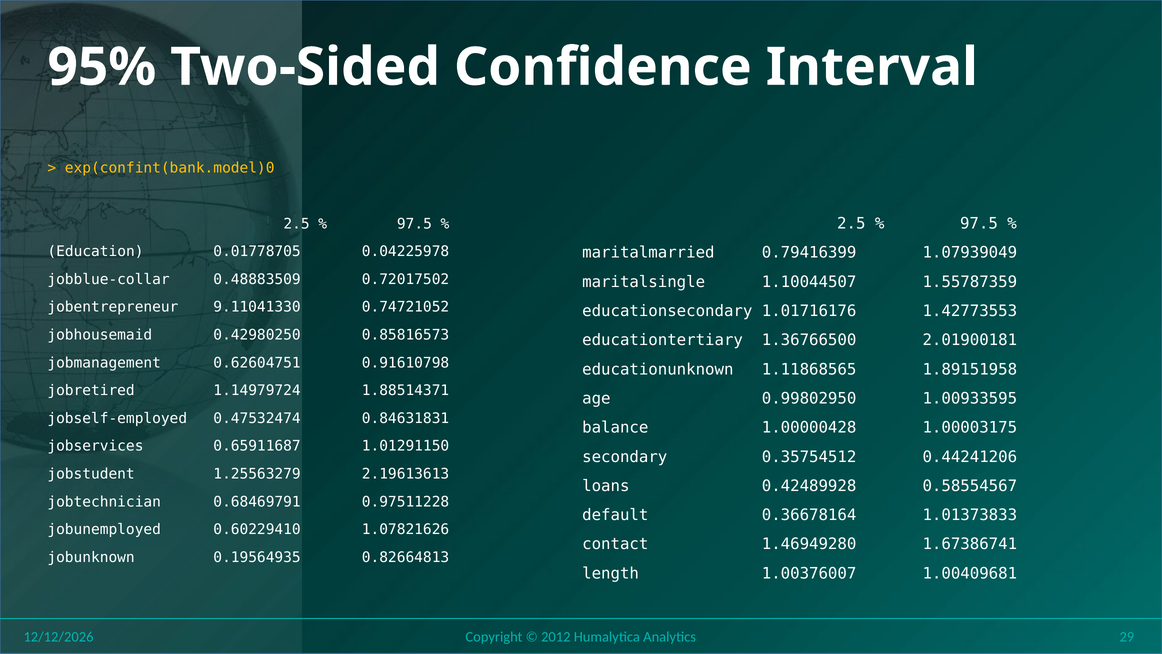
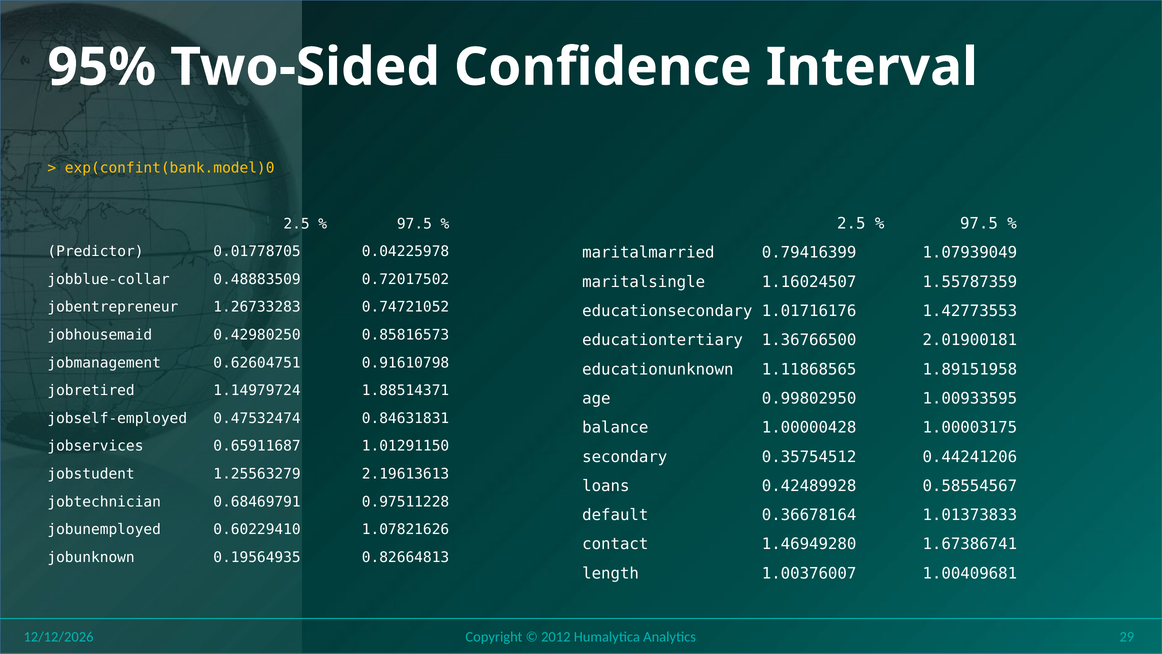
Education: Education -> Predictor
1.10044507: 1.10044507 -> 1.16024507
9.11041330: 9.11041330 -> 1.26733283
